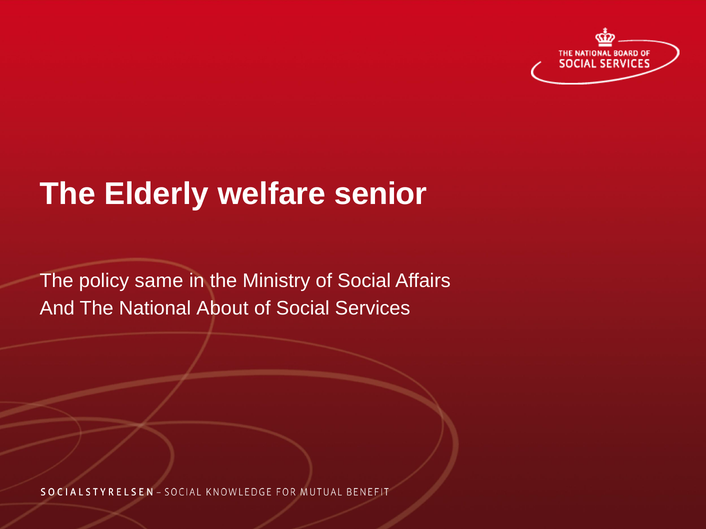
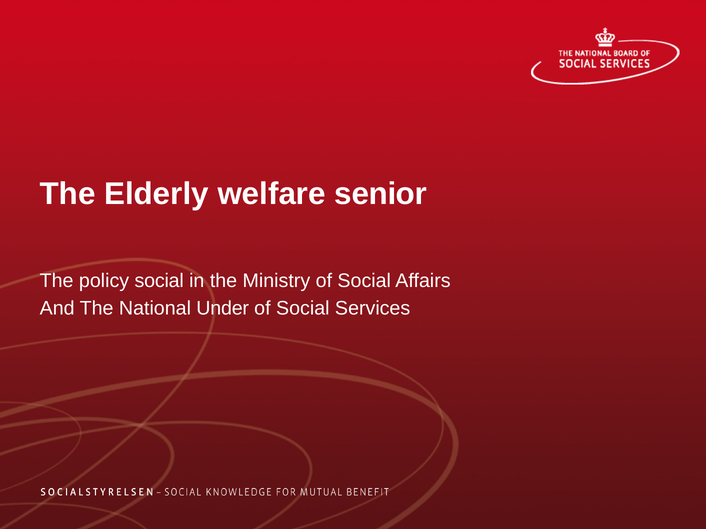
policy same: same -> social
About: About -> Under
